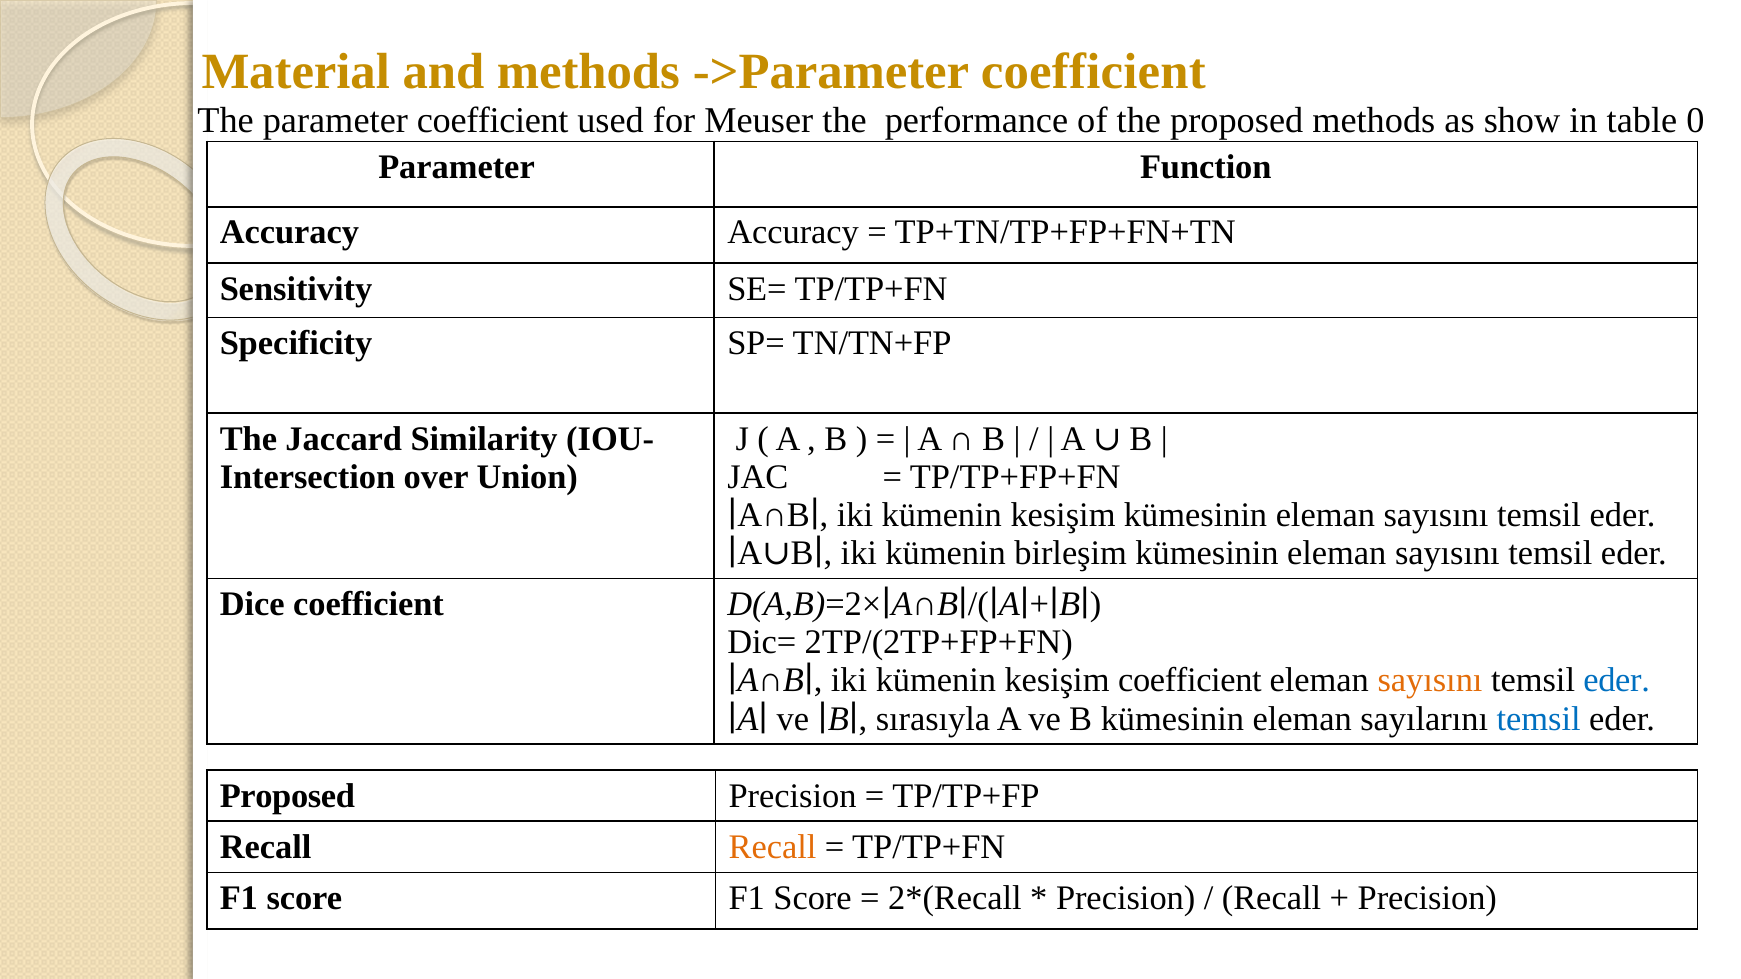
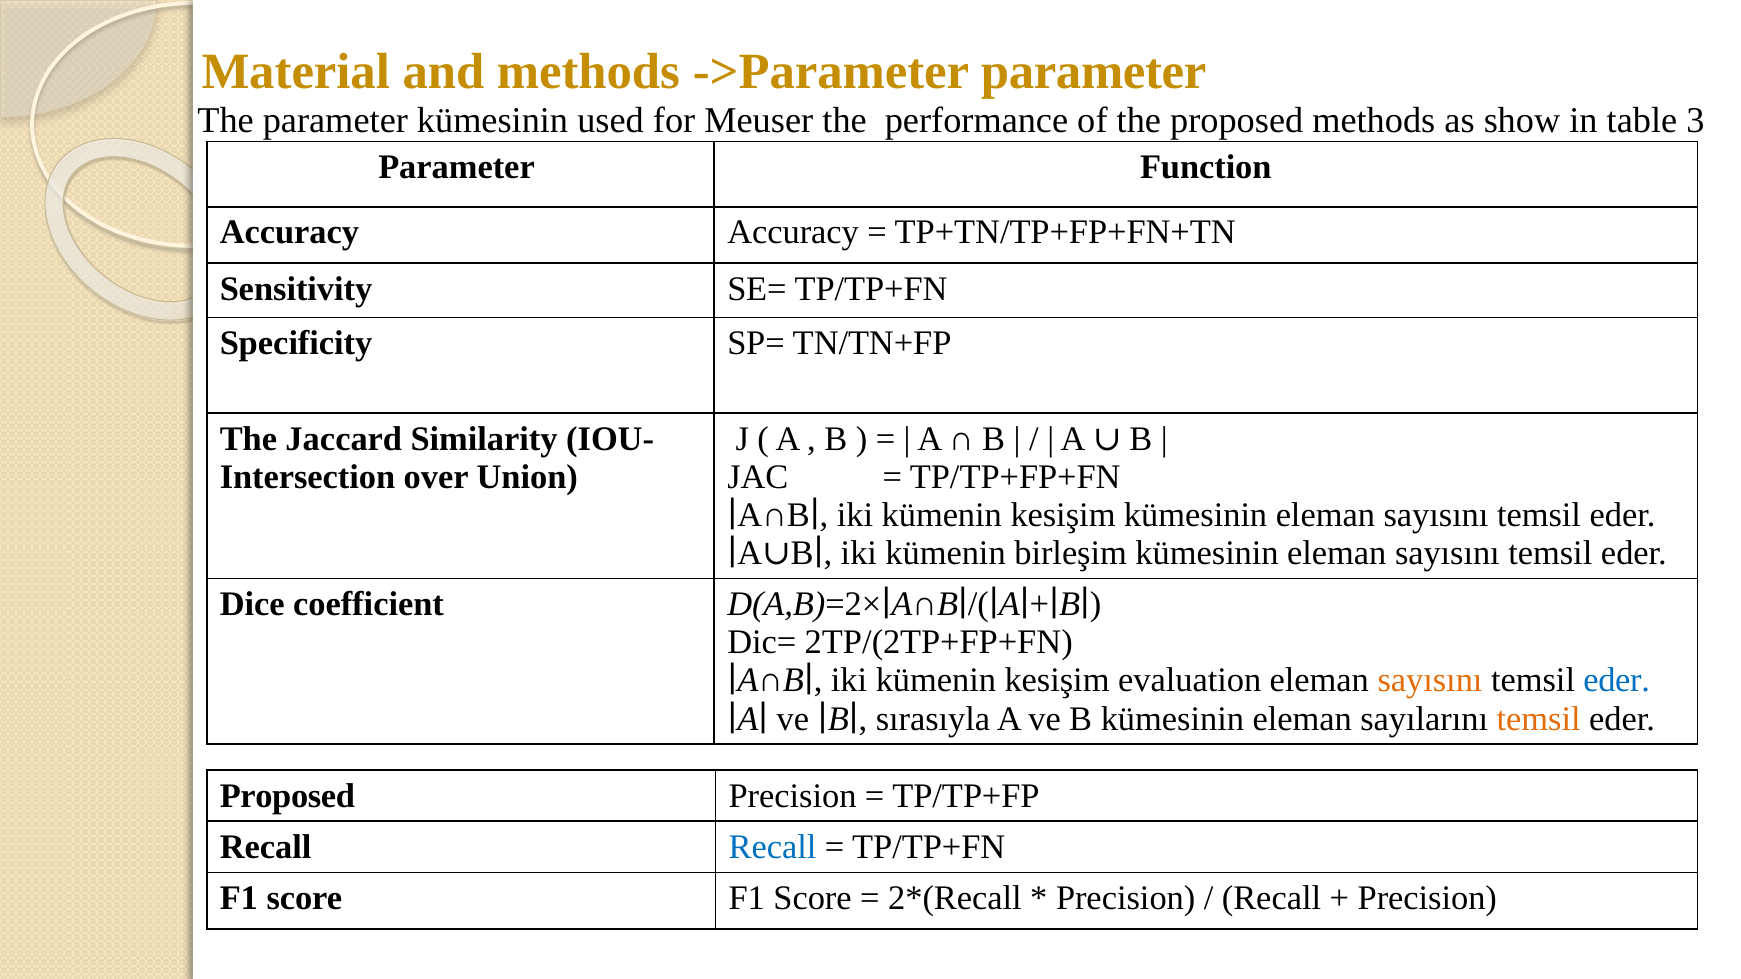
->Parameter coefficient: coefficient -> parameter
parameter coefficient: coefficient -> kümesinin
0: 0 -> 3
kesişim coefficient: coefficient -> evaluation
temsil at (1539, 719) colour: blue -> orange
Recall at (773, 847) colour: orange -> blue
